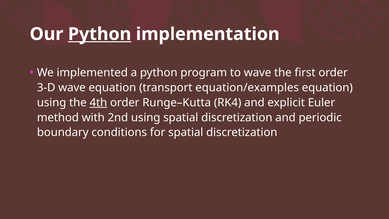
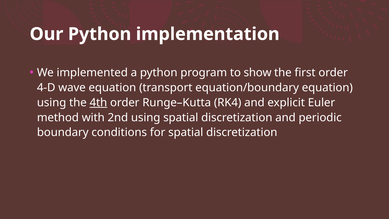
Python at (100, 34) underline: present -> none
to wave: wave -> show
3-D: 3-D -> 4-D
equation/examples: equation/examples -> equation/boundary
